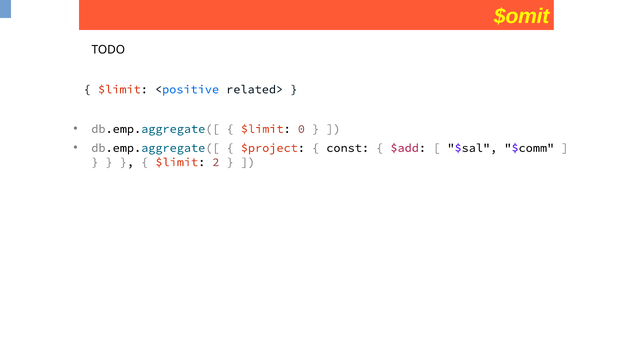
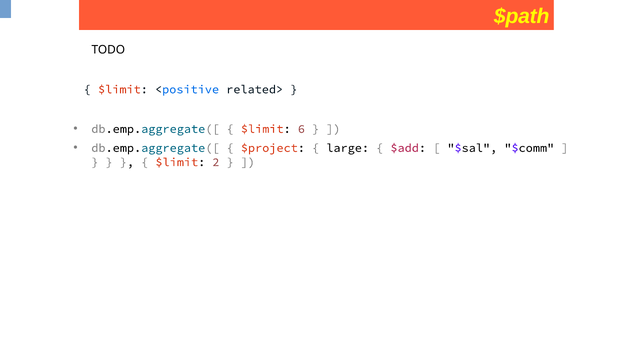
$omit: $omit -> $path
0: 0 -> 6
const: const -> large
